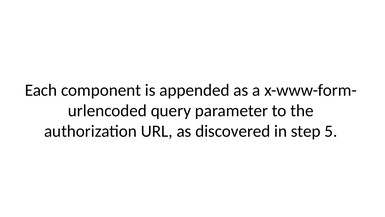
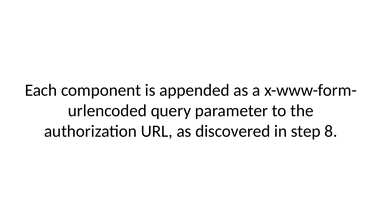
5: 5 -> 8
